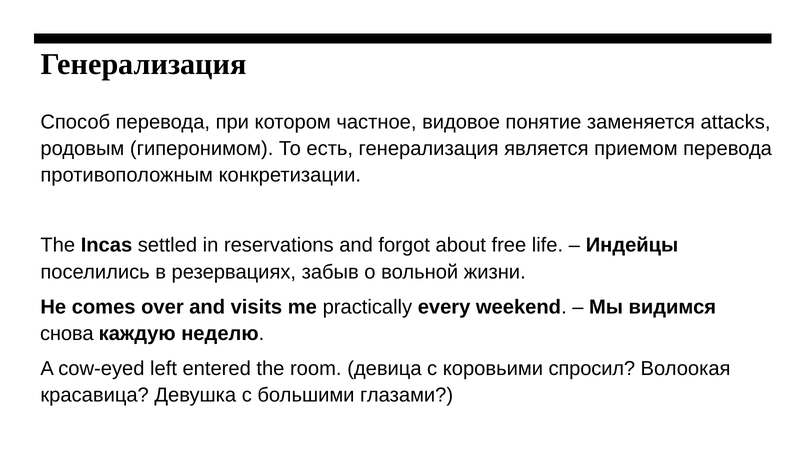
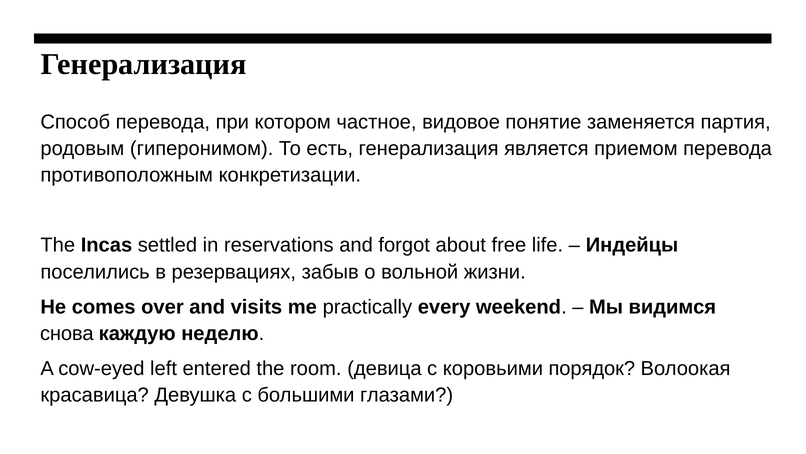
attacks: attacks -> партия
спросил: спросил -> порядок
